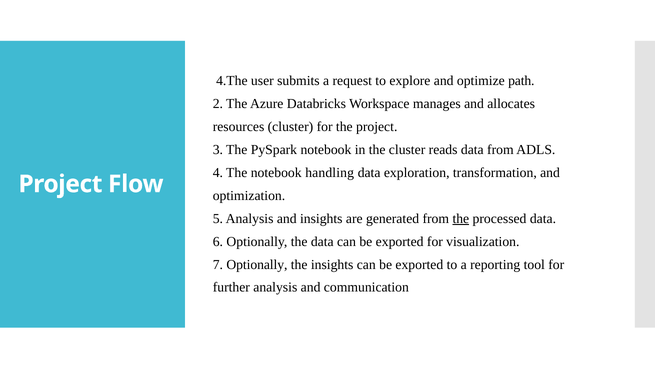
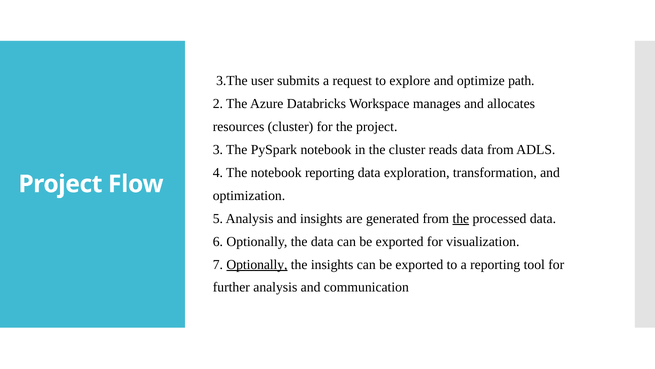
4.The: 4.The -> 3.The
notebook handling: handling -> reporting
Optionally at (257, 264) underline: none -> present
